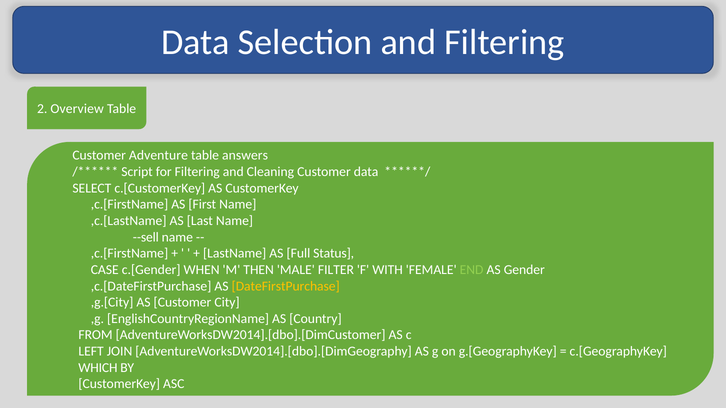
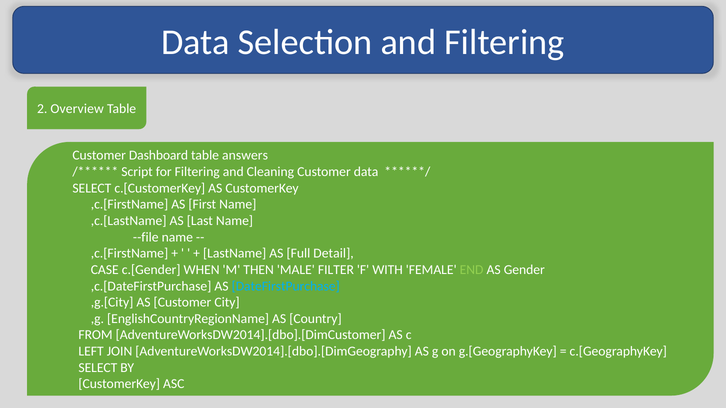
Adventure: Adventure -> Dashboard
--sell: --sell -> --file
Status: Status -> Detail
DateFirstPurchase colour: yellow -> light blue
WHICH at (98, 368): WHICH -> SELECT
